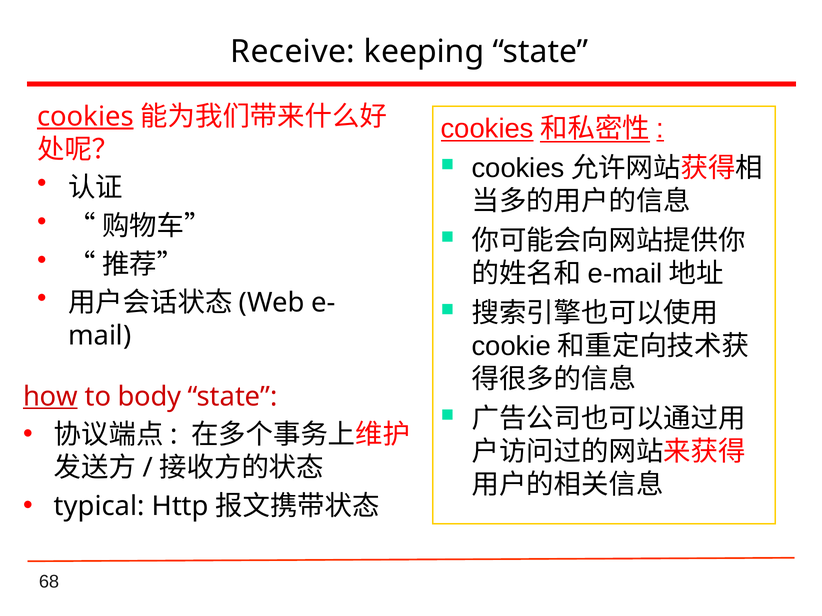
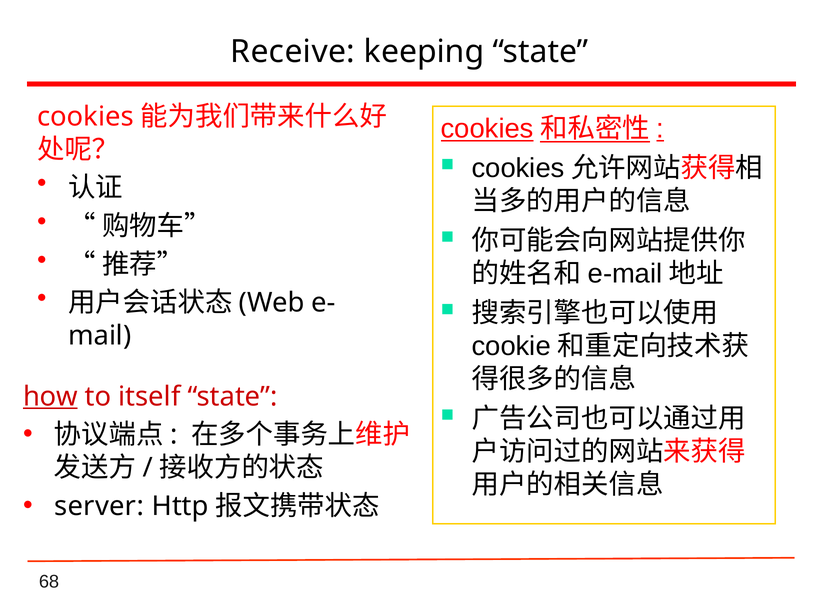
cookies underline: present -> none
body: body -> itself
typical: typical -> server
